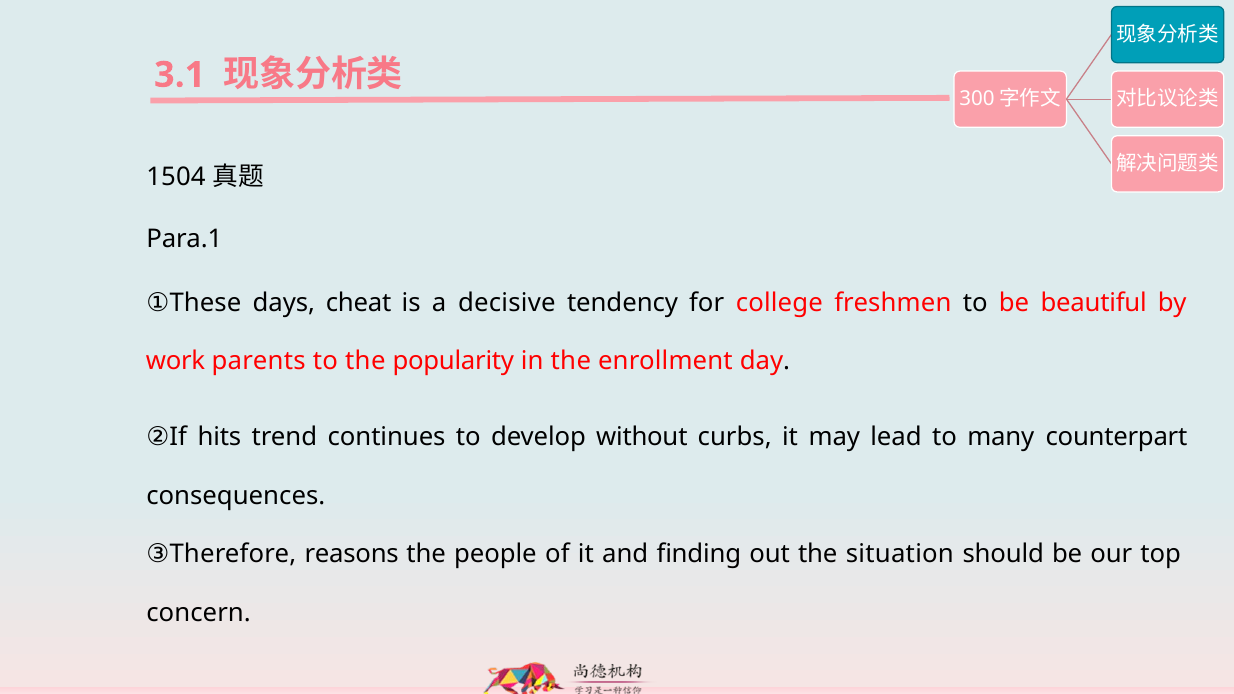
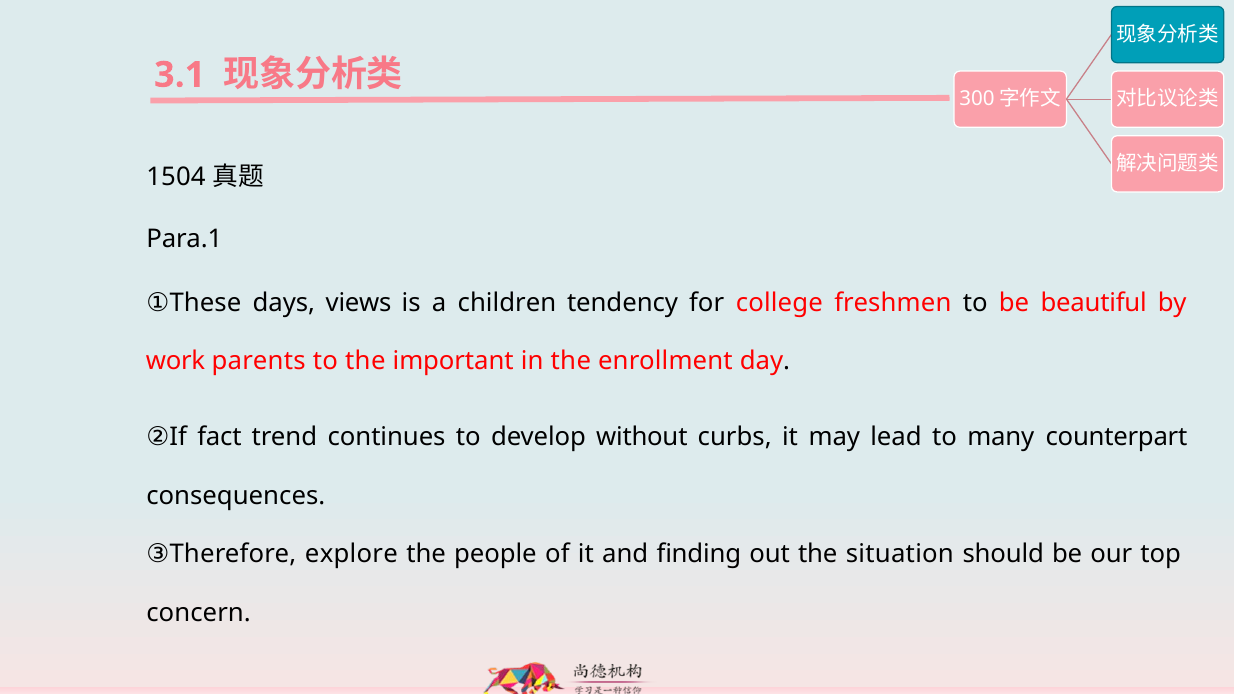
cheat: cheat -> views
decisive: decisive -> children
popularity: popularity -> important
hits: hits -> fact
reasons: reasons -> explore
